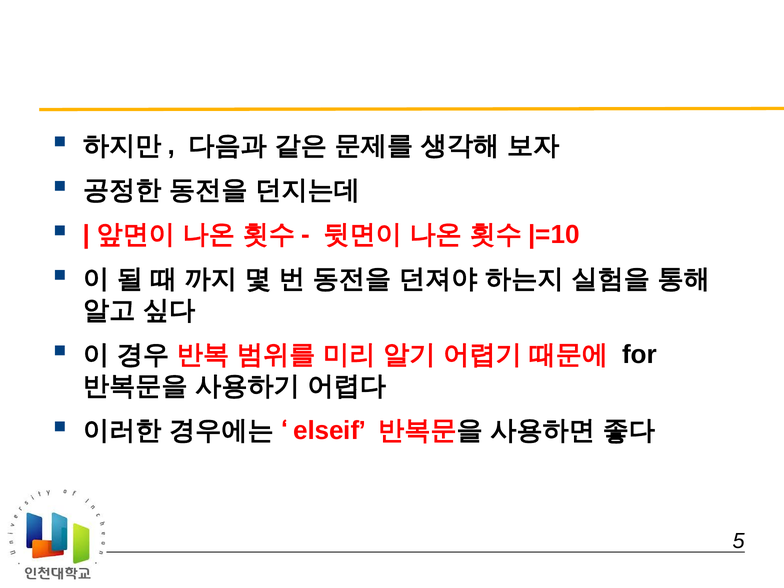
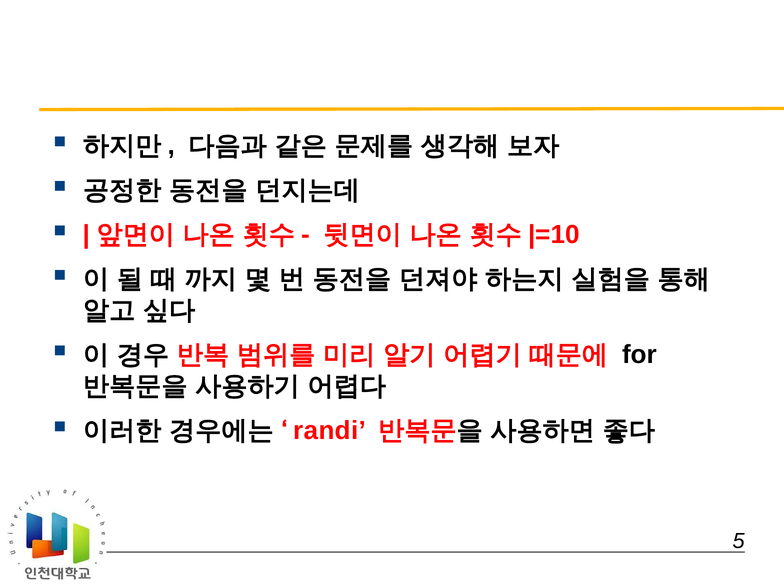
elseif: elseif -> randi
